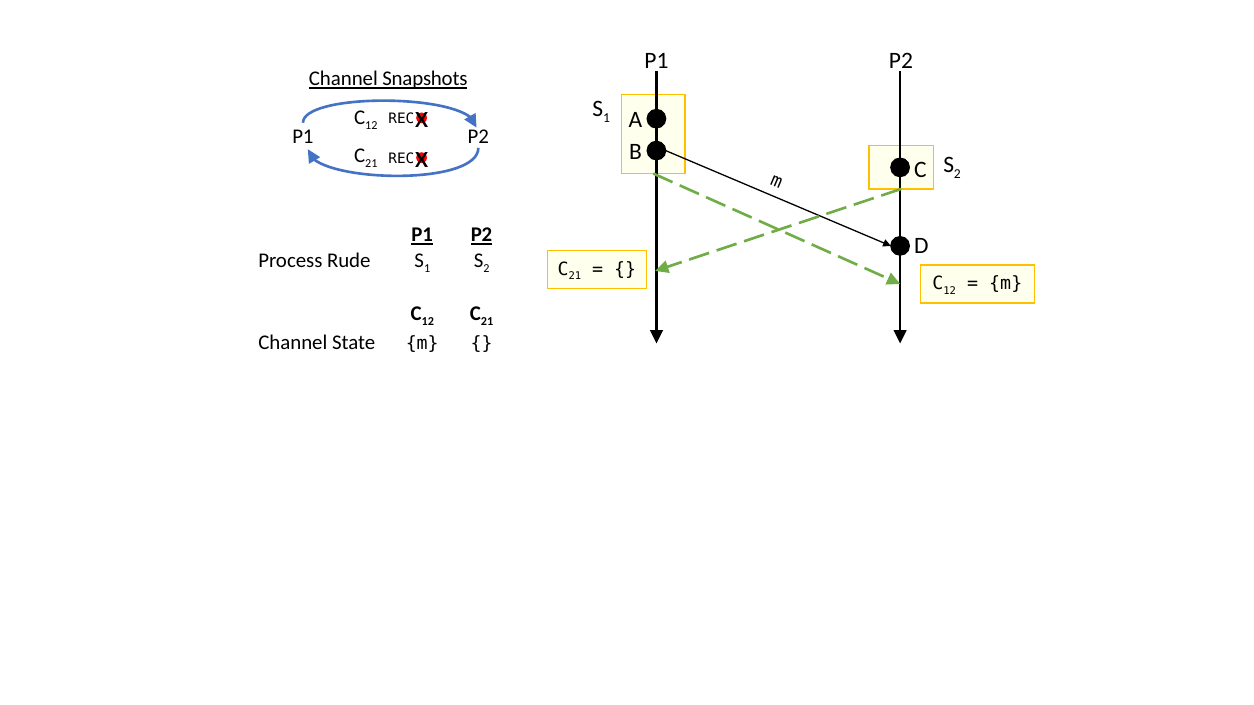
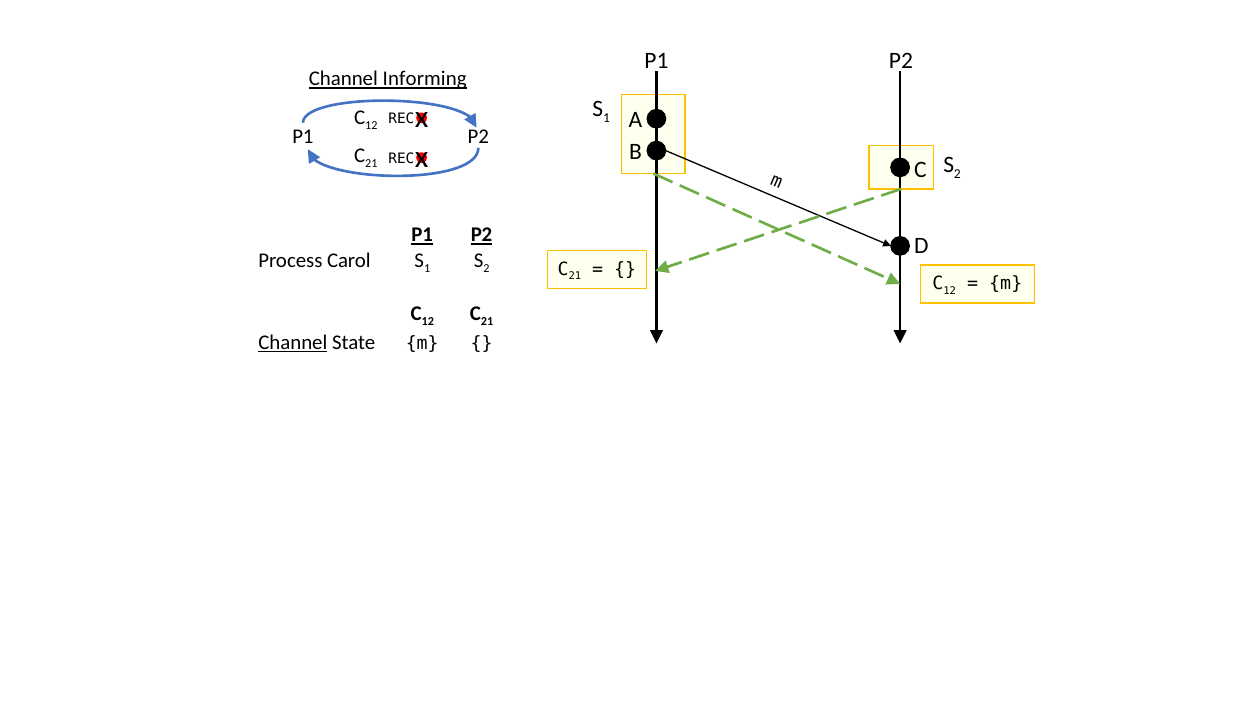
Snapshots: Snapshots -> Informing
Rude: Rude -> Carol
Channel at (293, 342) underline: none -> present
